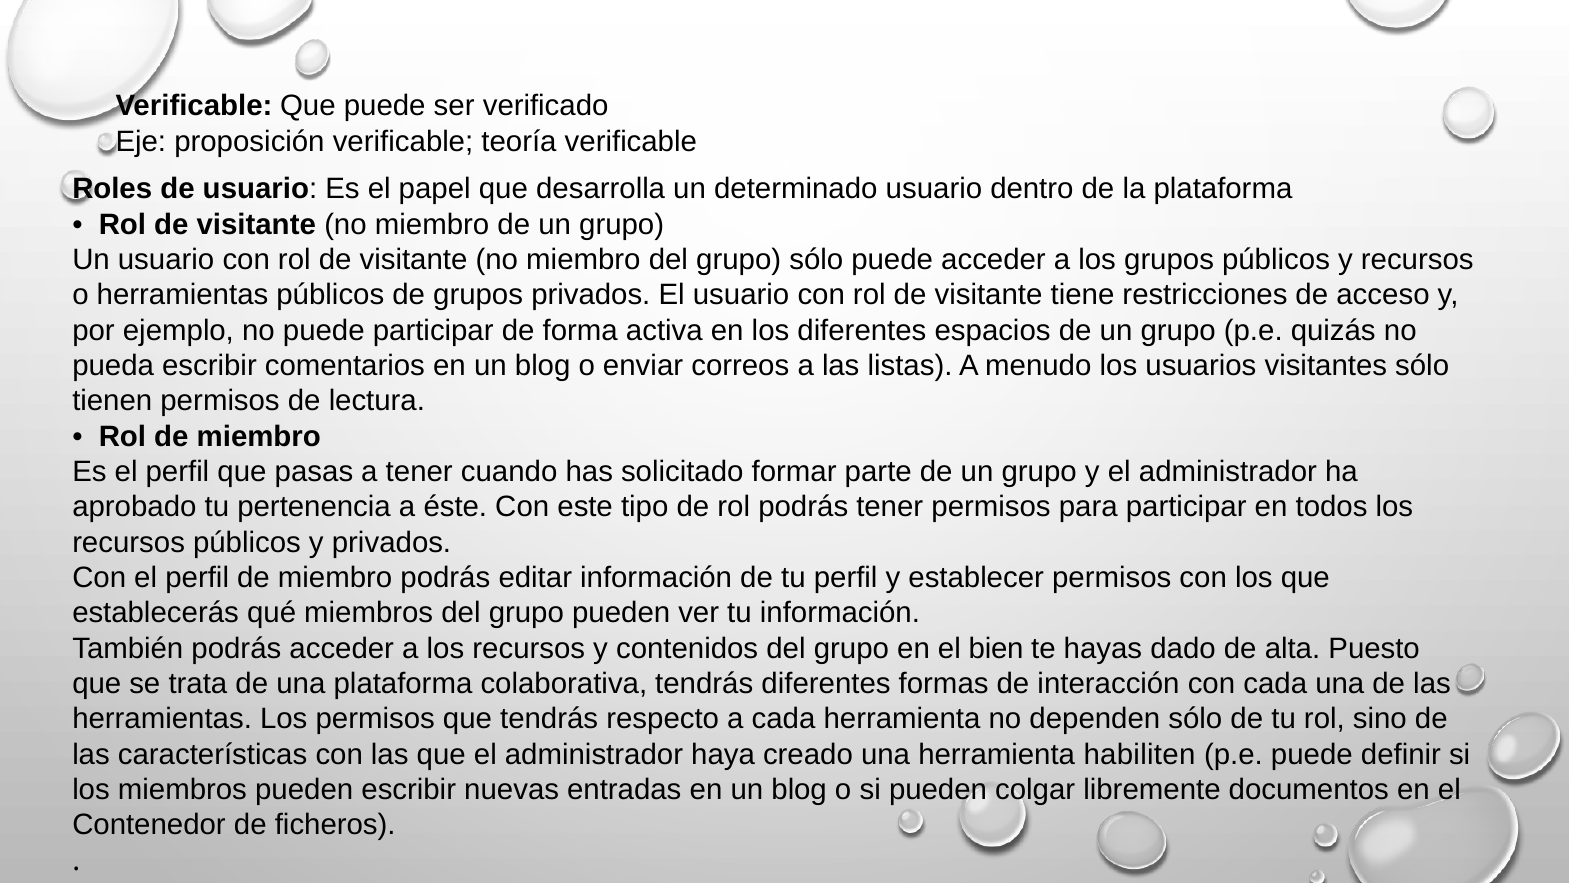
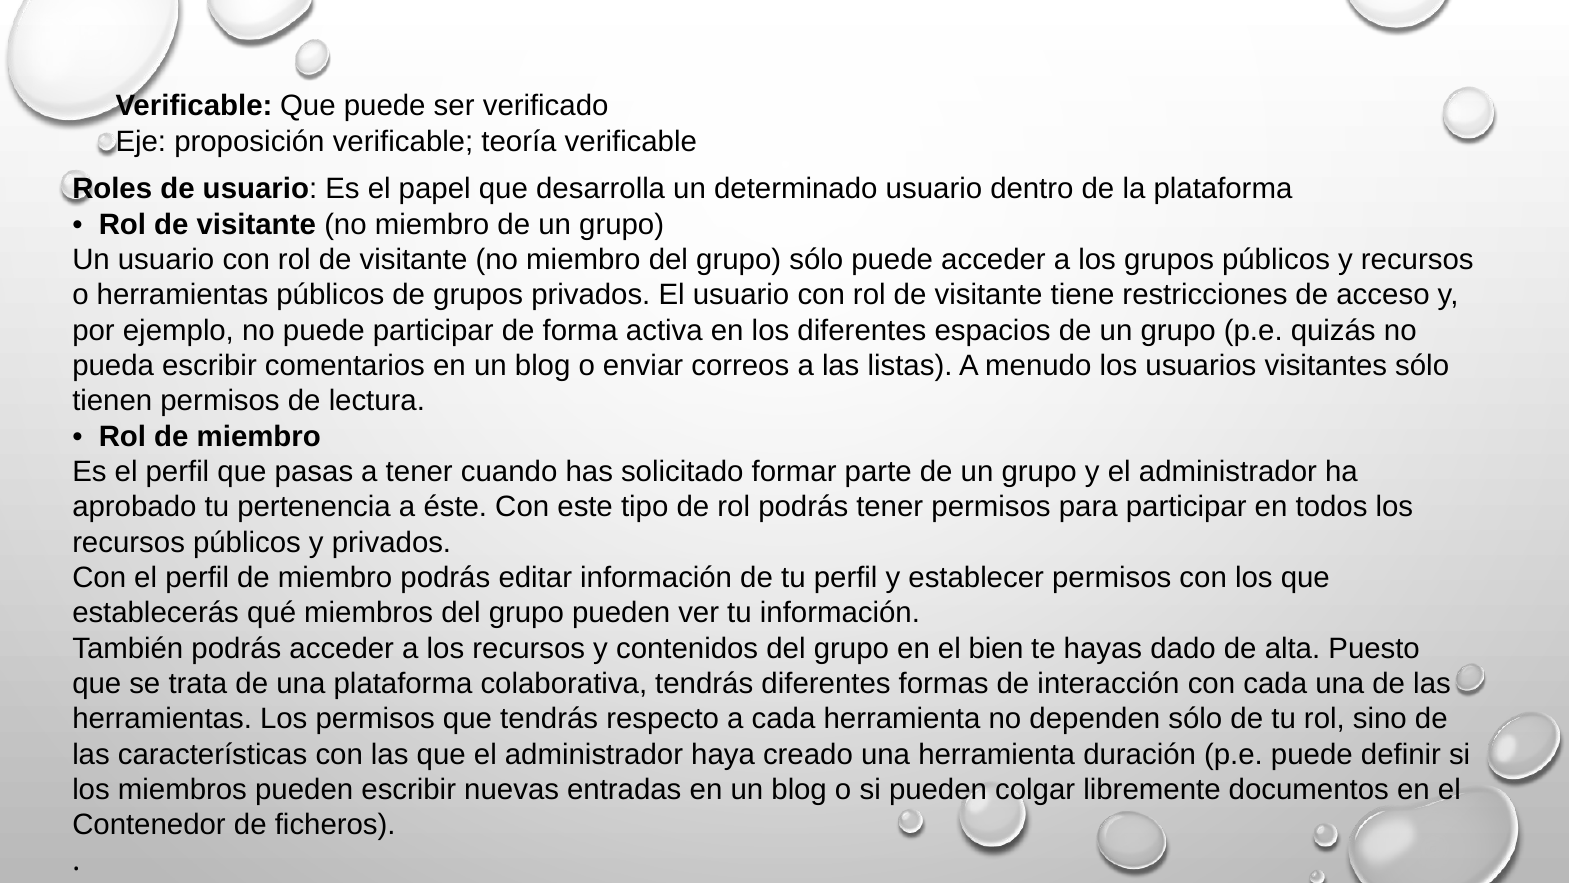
habiliten: habiliten -> duración
